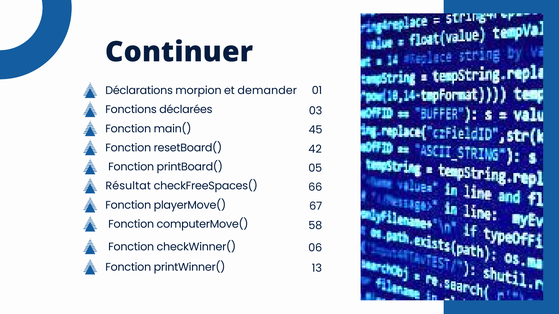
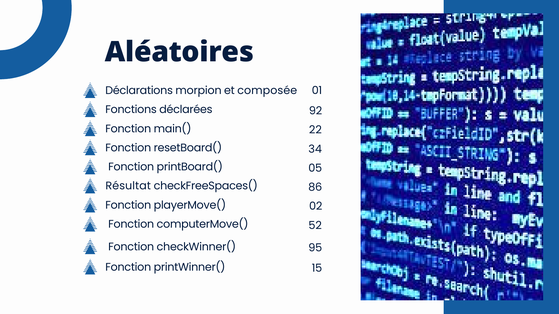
Continuer: Continuer -> Aléatoires
demander: demander -> composée
03: 03 -> 92
45: 45 -> 22
42: 42 -> 34
66: 66 -> 86
67: 67 -> 02
58: 58 -> 52
06: 06 -> 95
13: 13 -> 15
